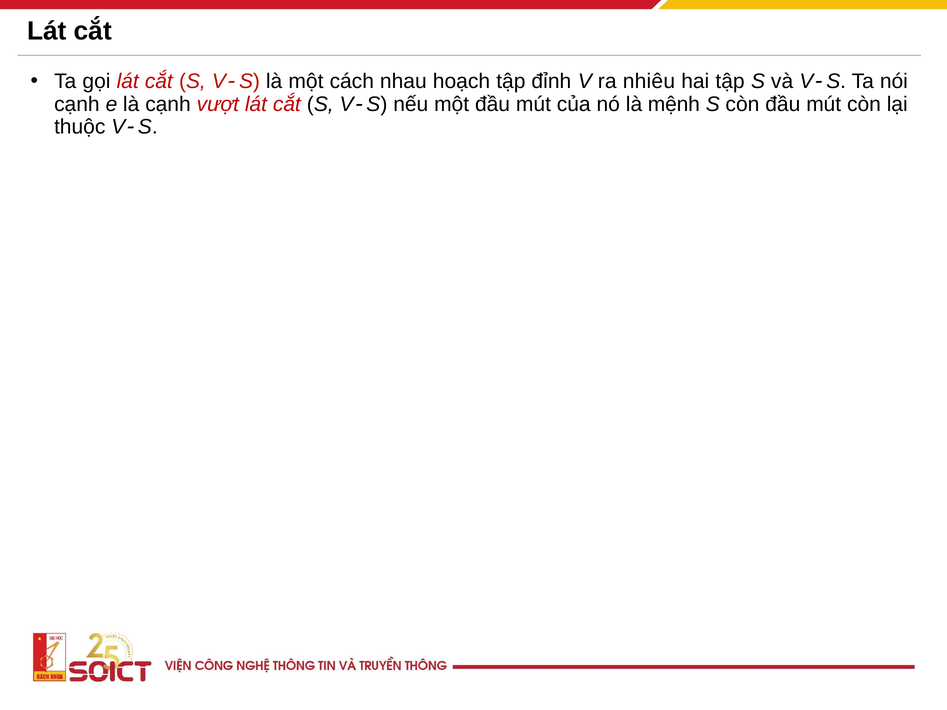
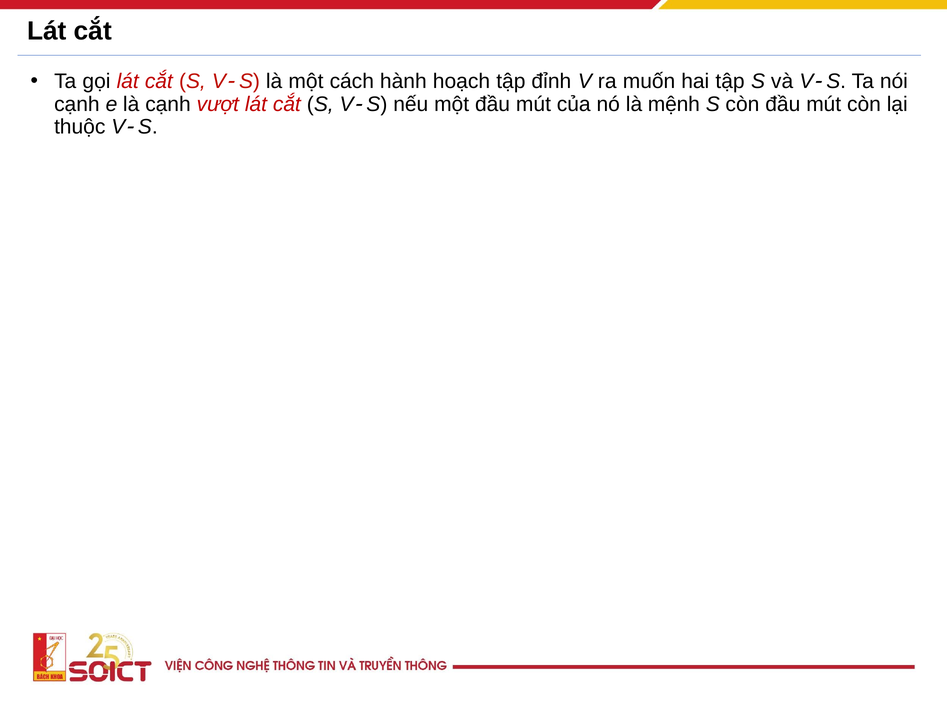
nhau: nhau -> hành
nhiêu: nhiêu -> muốn
